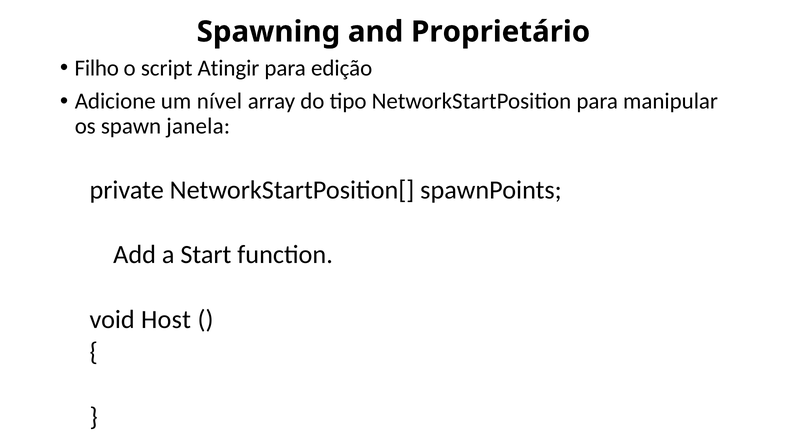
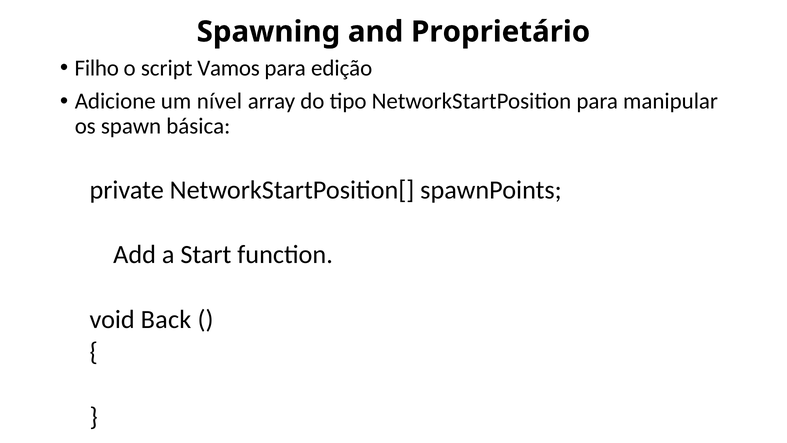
Atingir: Atingir -> Vamos
janela: janela -> básica
Host: Host -> Back
